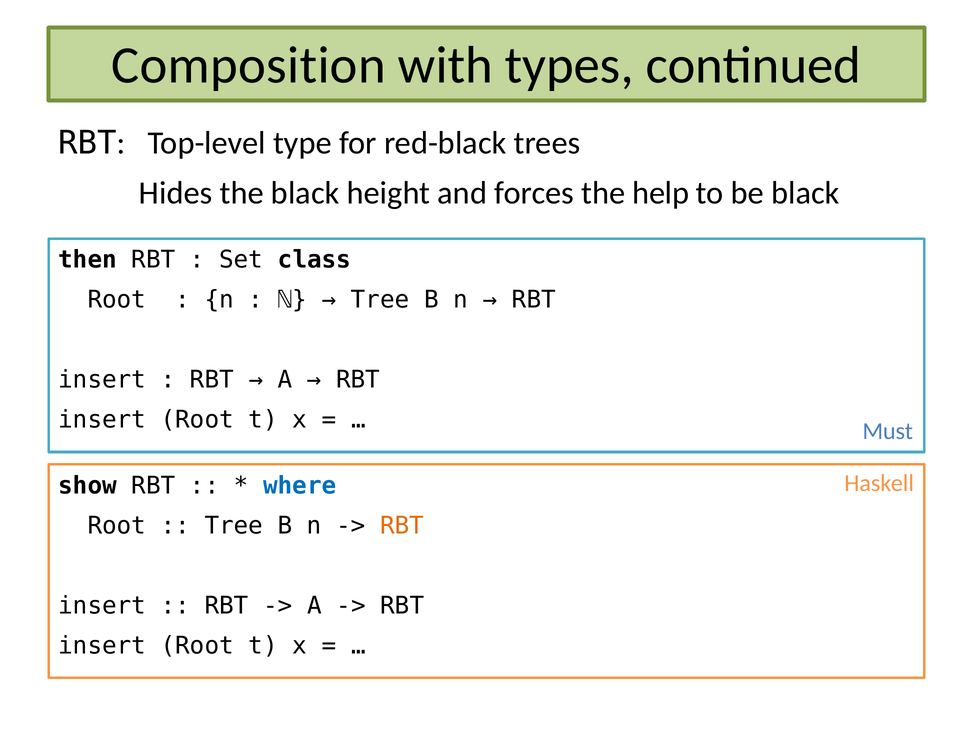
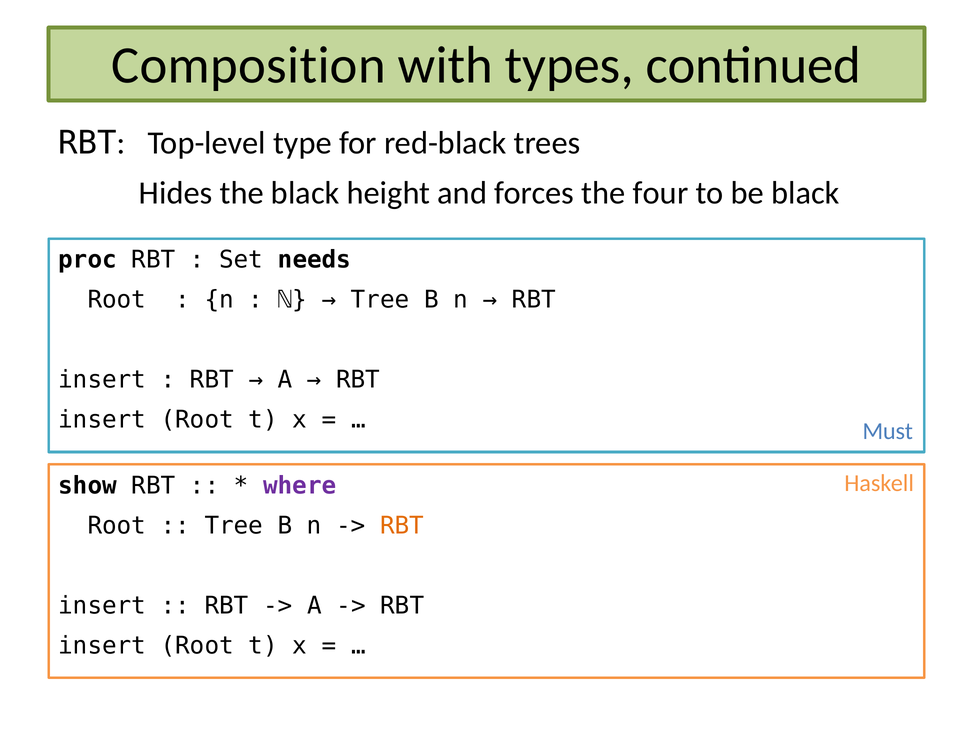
help: help -> four
then: then -> proc
class: class -> needs
where colour: blue -> purple
